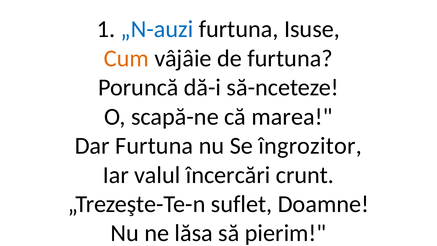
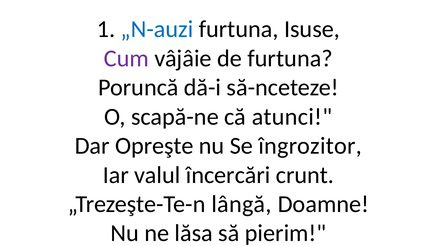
Cum colour: orange -> purple
marea: marea -> atunci
Dar Furtuna: Furtuna -> Opreşte
suflet: suflet -> lângă
